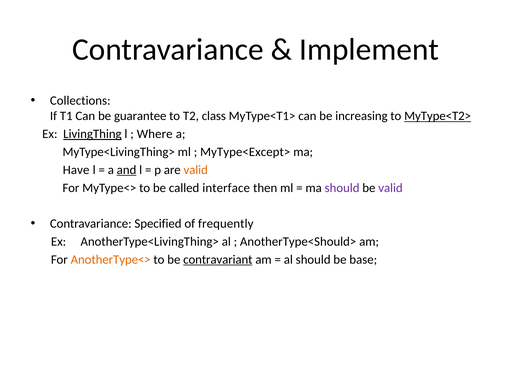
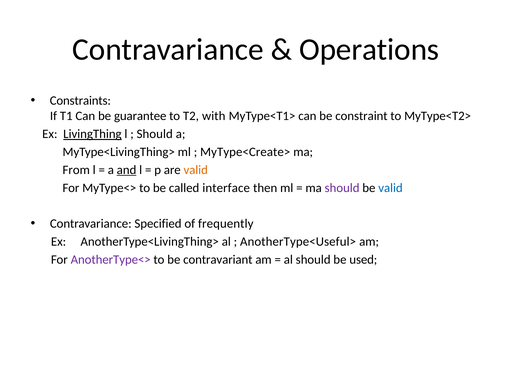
Implement: Implement -> Operations
Collections: Collections -> Constraints
class: class -> with
increasing: increasing -> constraint
MyType<T2> underline: present -> none
Where at (155, 134): Where -> Should
MyType<Except>: MyType<Except> -> MyType<Create>
Have: Have -> From
valid at (390, 188) colour: purple -> blue
AnotherType<Should>: AnotherType<Should> -> AnotherType<Useful>
AnotherType<> colour: orange -> purple
contravariant underline: present -> none
base: base -> used
